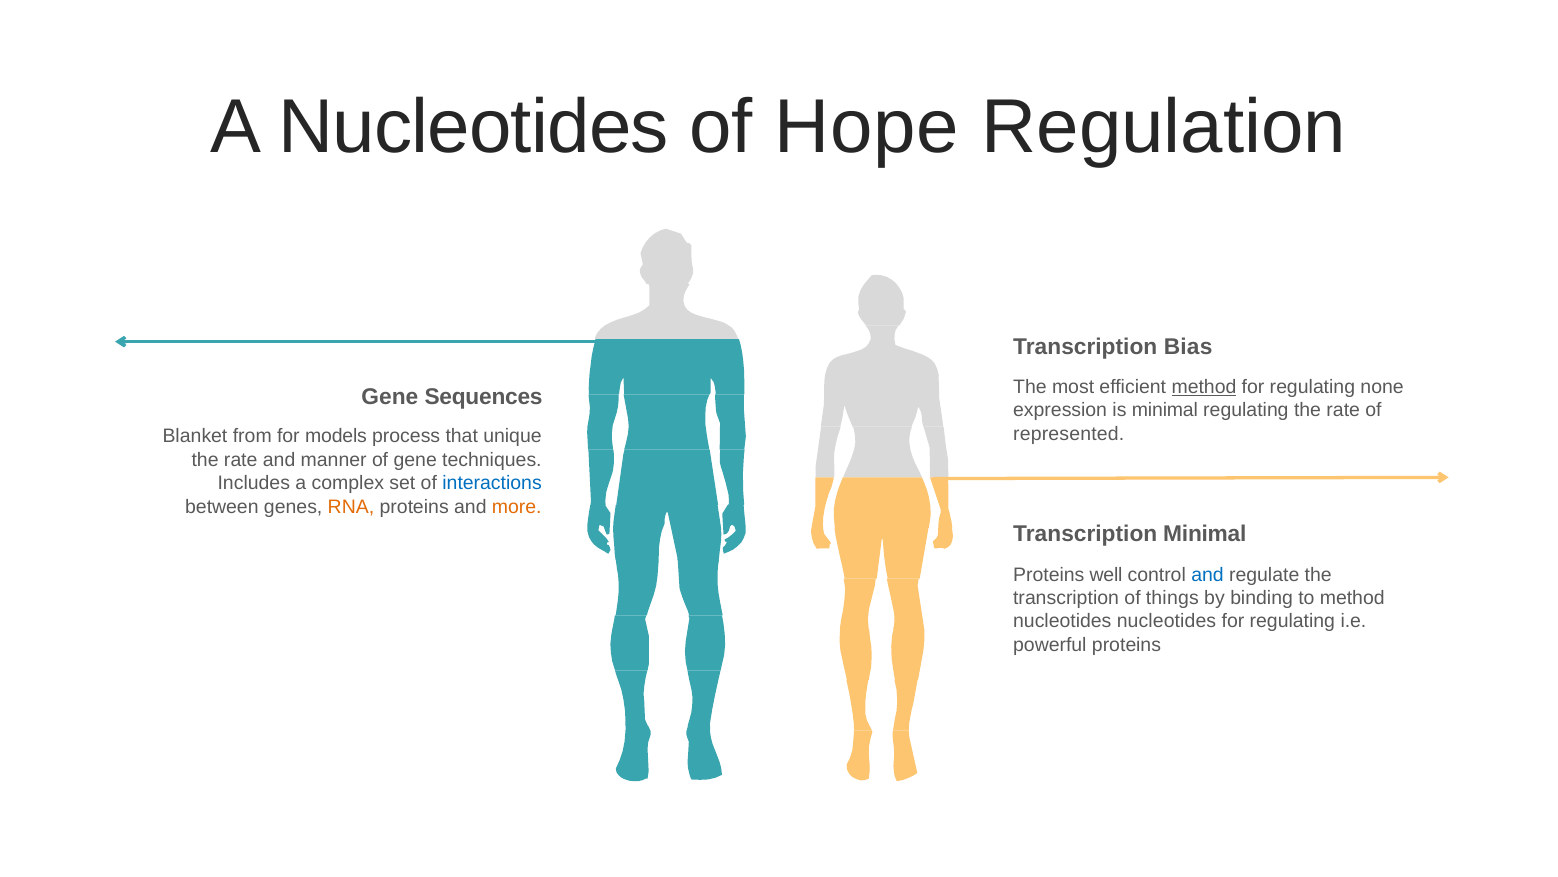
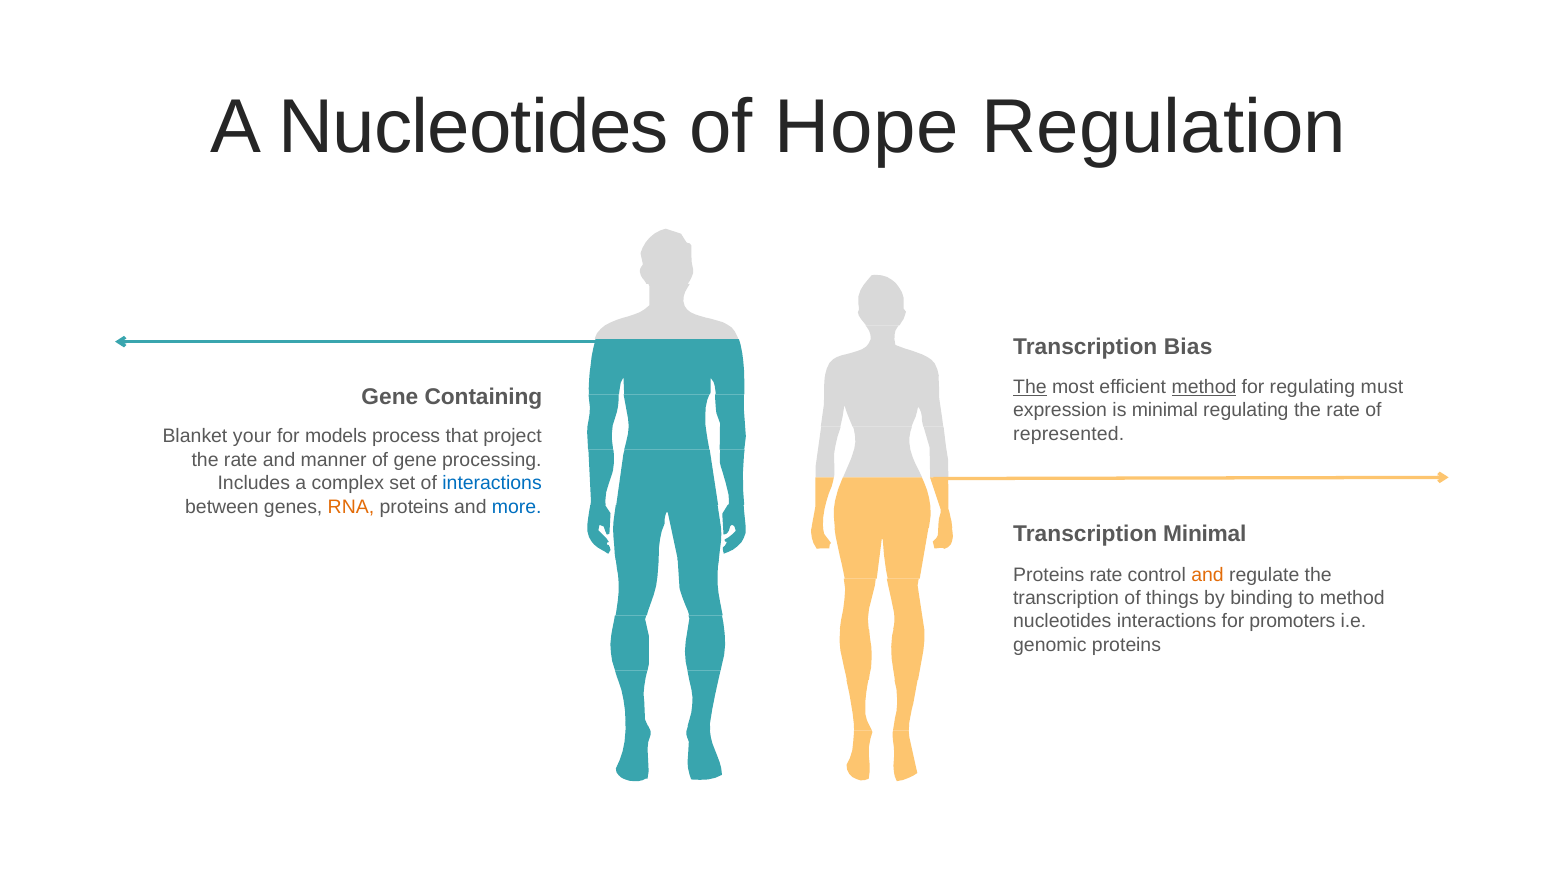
The at (1030, 387) underline: none -> present
none: none -> must
Sequences: Sequences -> Containing
from: from -> your
unique: unique -> project
techniques: techniques -> processing
more colour: orange -> blue
Proteins well: well -> rate
and at (1208, 574) colour: blue -> orange
nucleotides nucleotides: nucleotides -> interactions
regulating at (1292, 621): regulating -> promoters
powerful: powerful -> genomic
